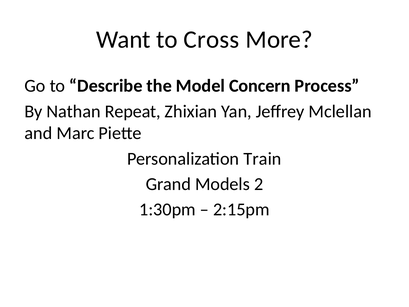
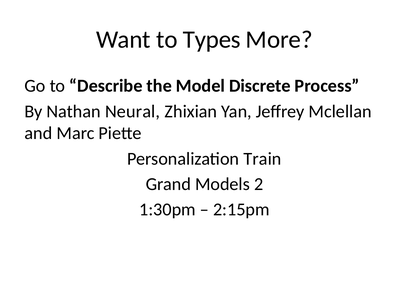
Cross: Cross -> Types
Concern: Concern -> Discrete
Repeat: Repeat -> Neural
